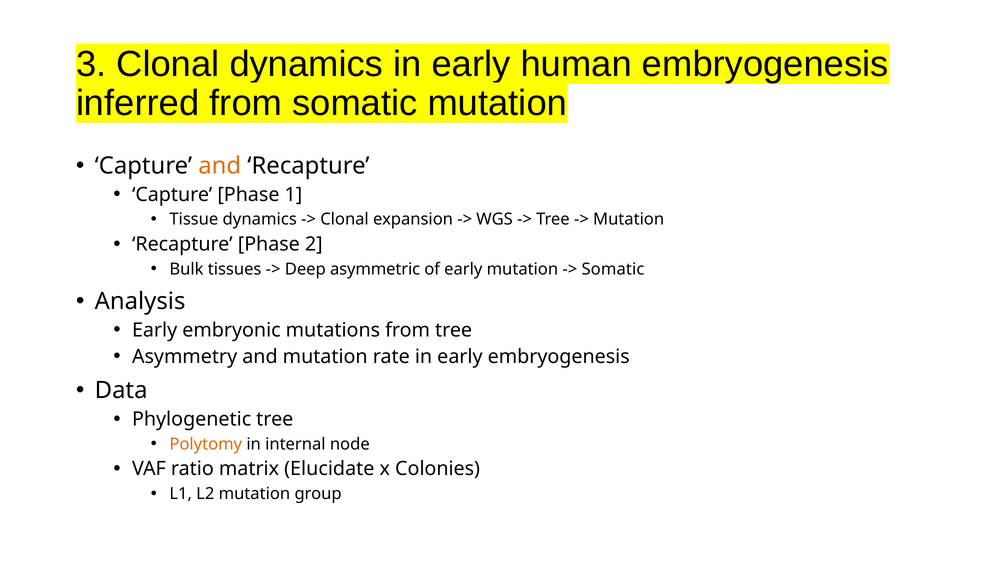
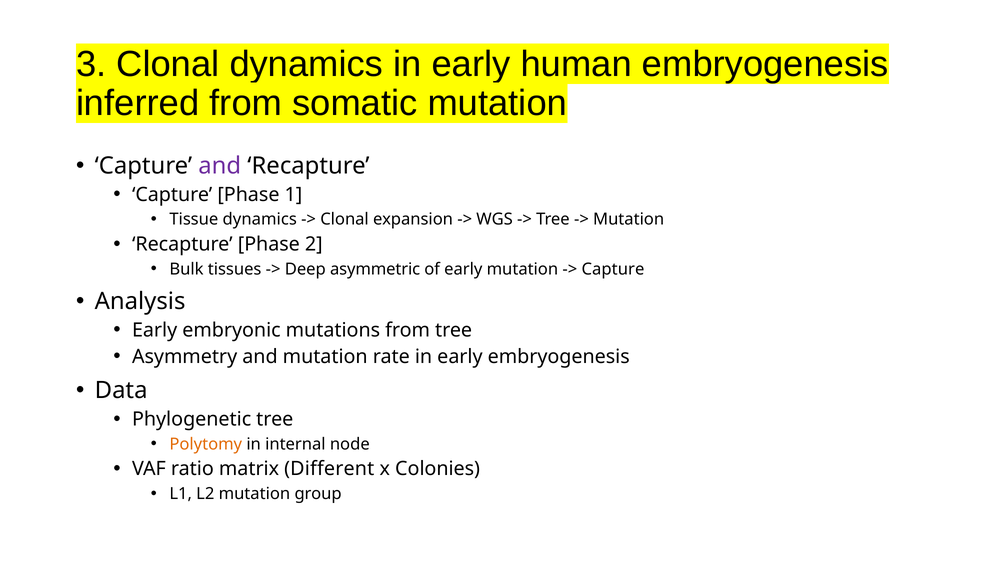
and at (220, 166) colour: orange -> purple
Somatic at (613, 269): Somatic -> Capture
Elucidate: Elucidate -> Different
